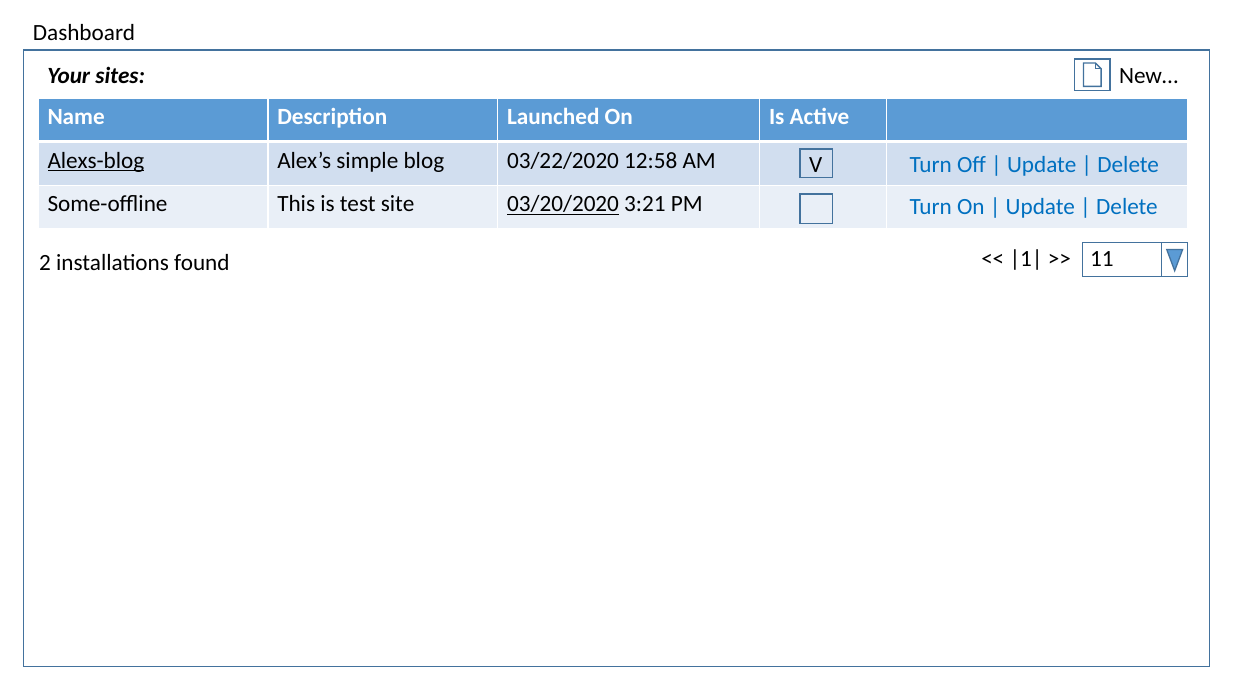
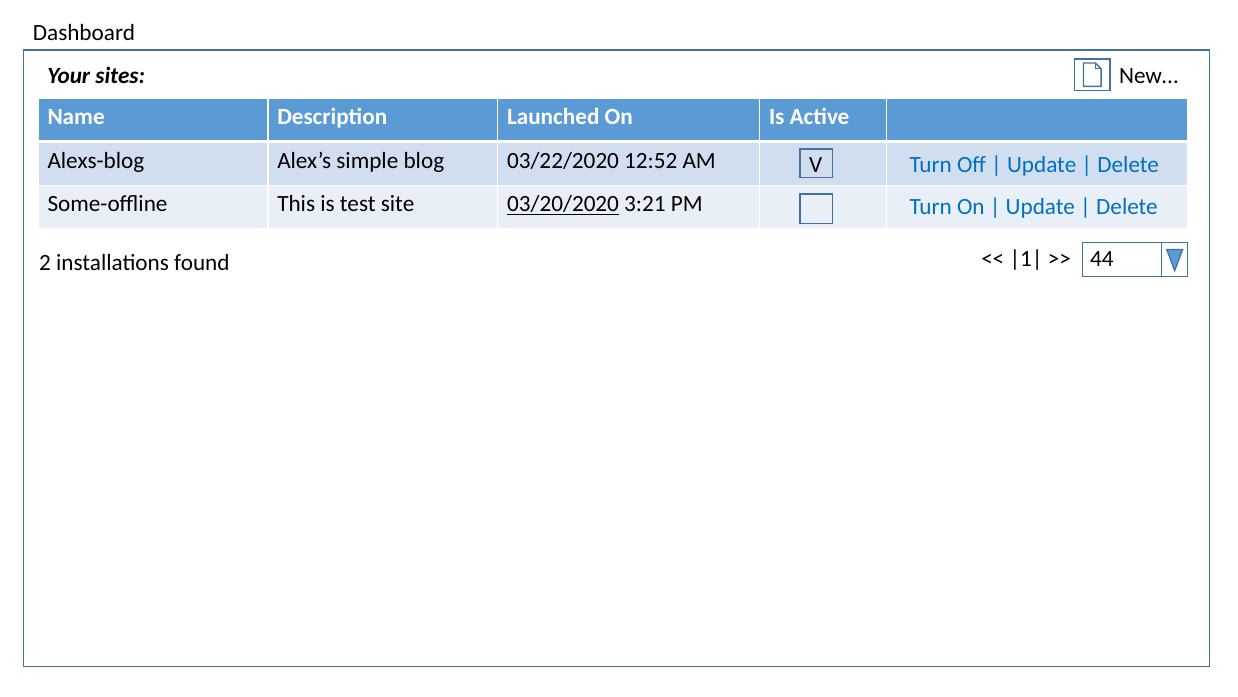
Alexs-blog underline: present -> none
12:58: 12:58 -> 12:52
11: 11 -> 44
